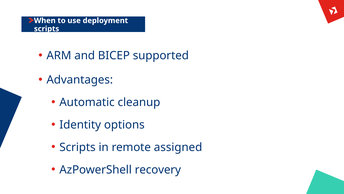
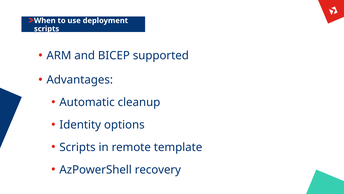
assigned: assigned -> template
